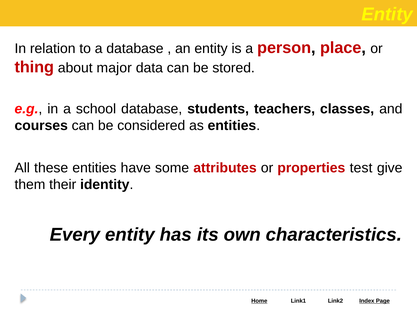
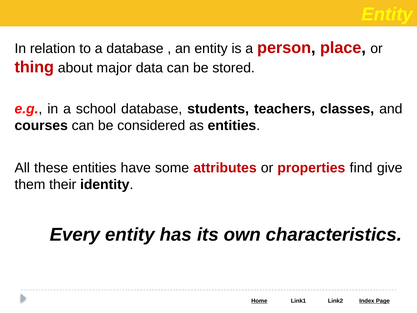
test: test -> find
